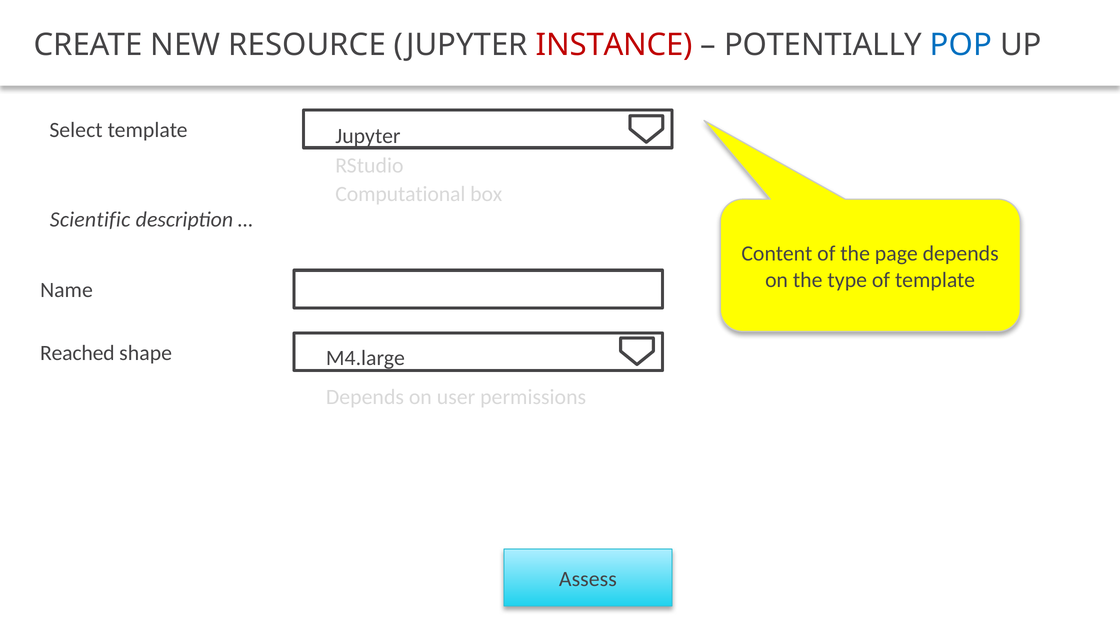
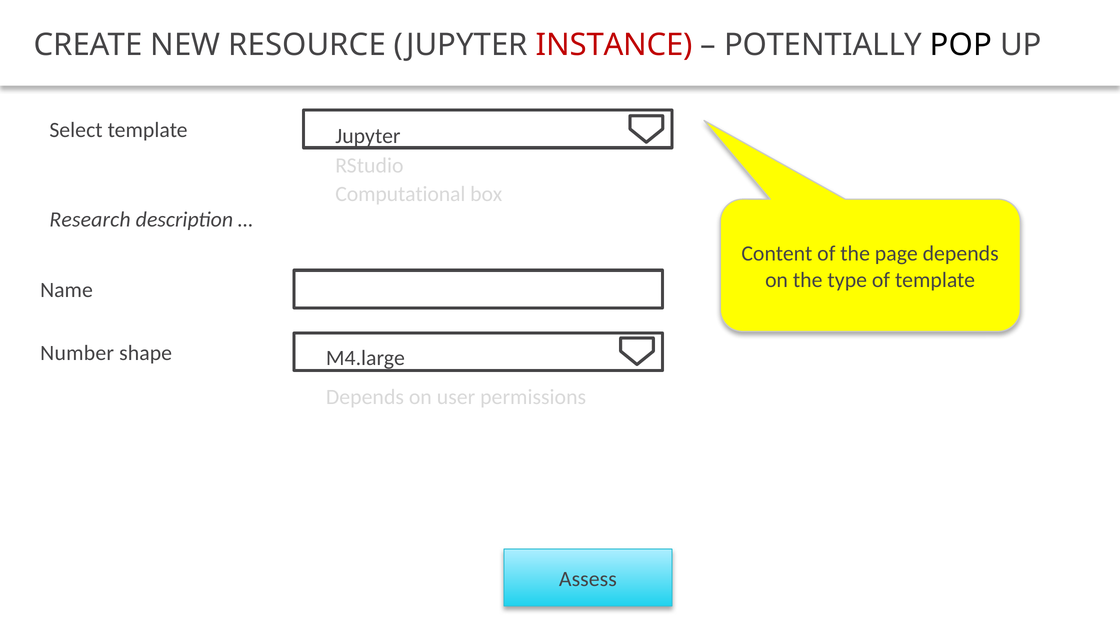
POP colour: blue -> black
Scientific: Scientific -> Research
Reached: Reached -> Number
